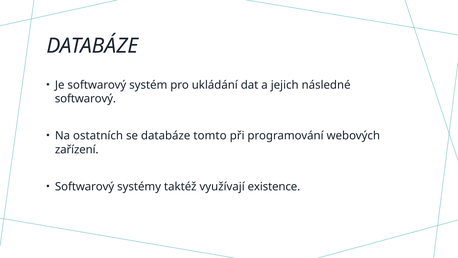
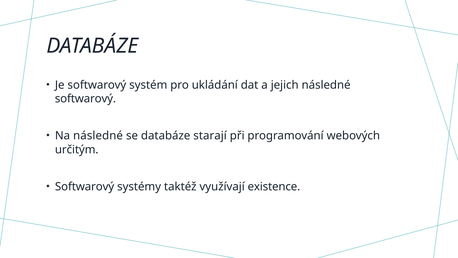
Na ostatních: ostatních -> následné
tomto: tomto -> starají
zařízení: zařízení -> určitým
